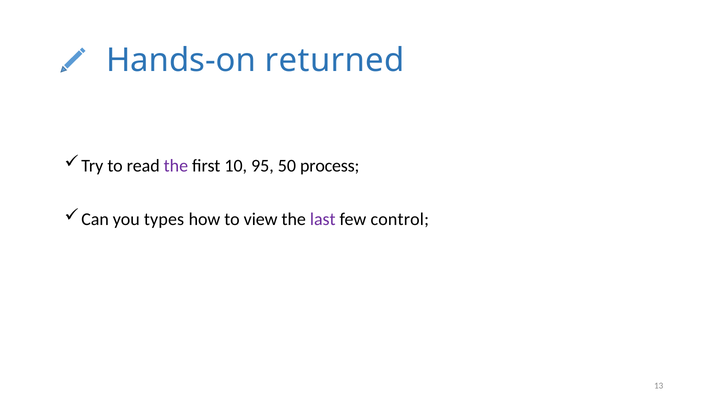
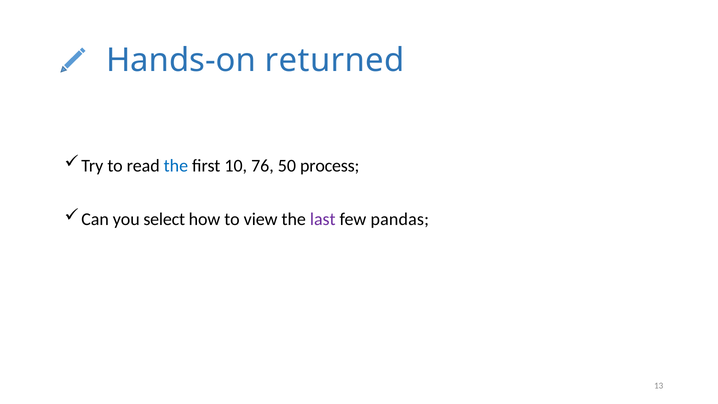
the at (176, 166) colour: purple -> blue
95: 95 -> 76
types: types -> select
control: control -> pandas
